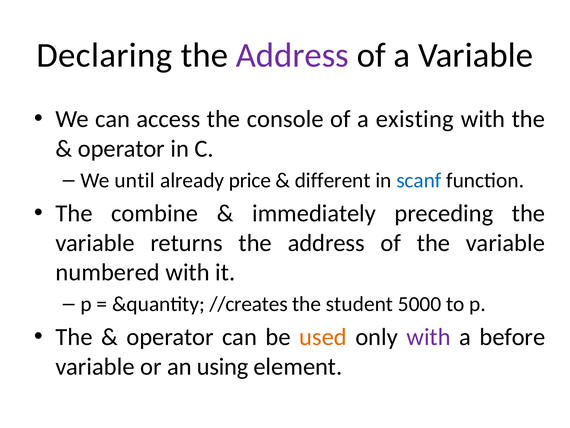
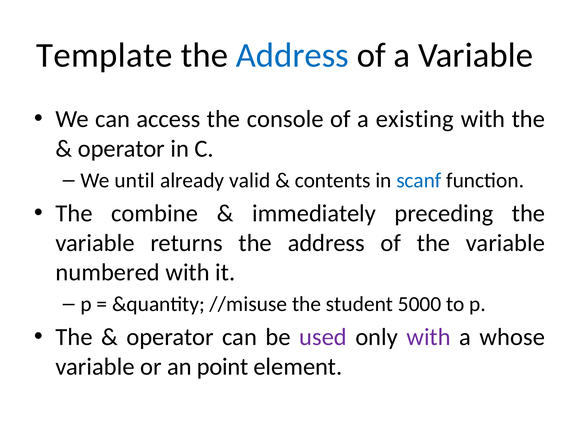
Declaring: Declaring -> Template
Address at (292, 55) colour: purple -> blue
price: price -> valid
different: different -> contents
//creates: //creates -> //misuse
used colour: orange -> purple
before: before -> whose
using: using -> point
